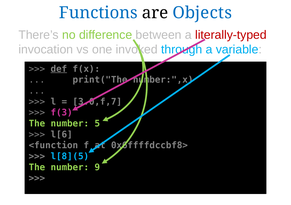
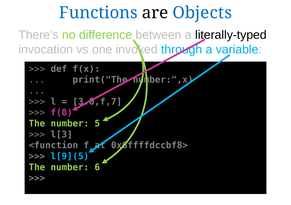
literally-typed colour: red -> black
def underline: present -> none
f(3: f(3 -> f(8
l[6: l[6 -> l[3
l[8](5: l[8](5 -> l[9](5
9: 9 -> 6
